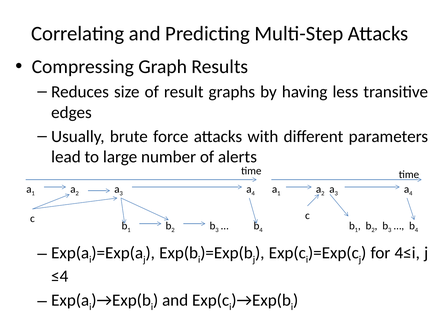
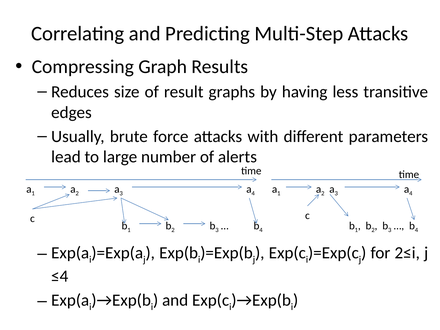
4≤i: 4≤i -> 2≤i
